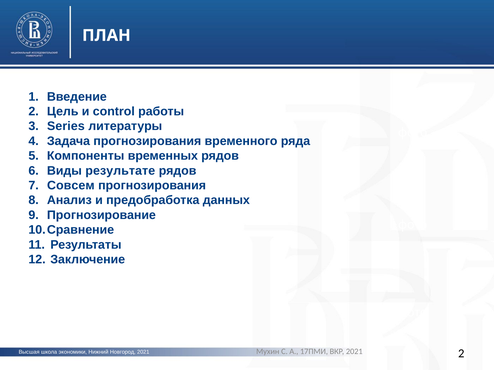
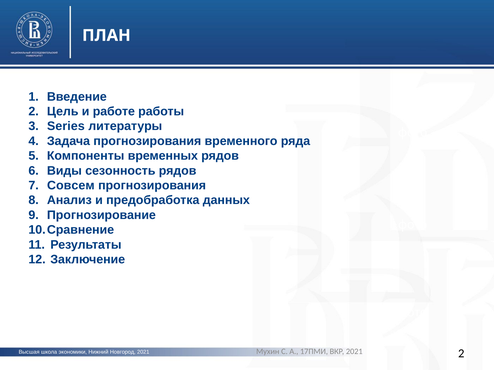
control: control -> работе
результате: результате -> сезонность
